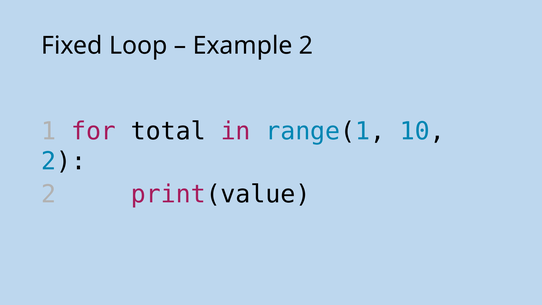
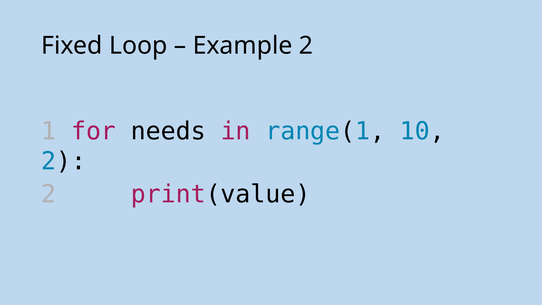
total: total -> needs
